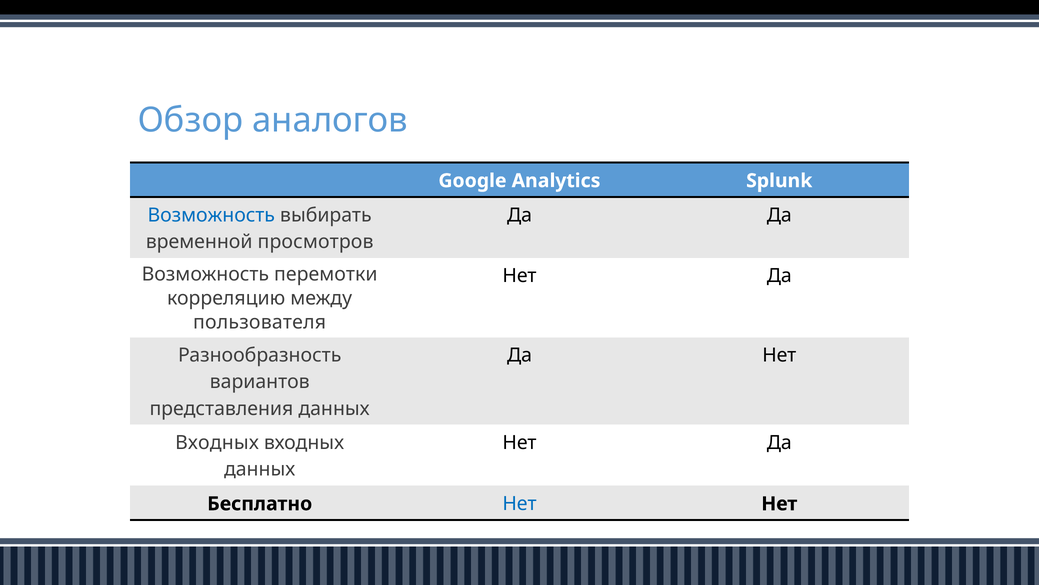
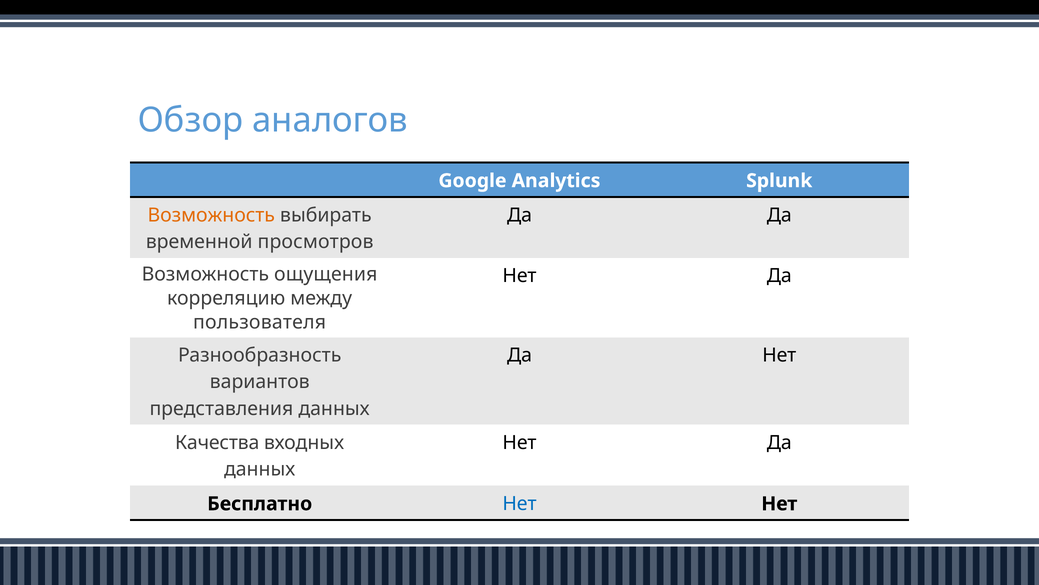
Возможность at (211, 215) colour: blue -> orange
перемотки: перемотки -> ощущения
Входных at (217, 443): Входных -> Качества
